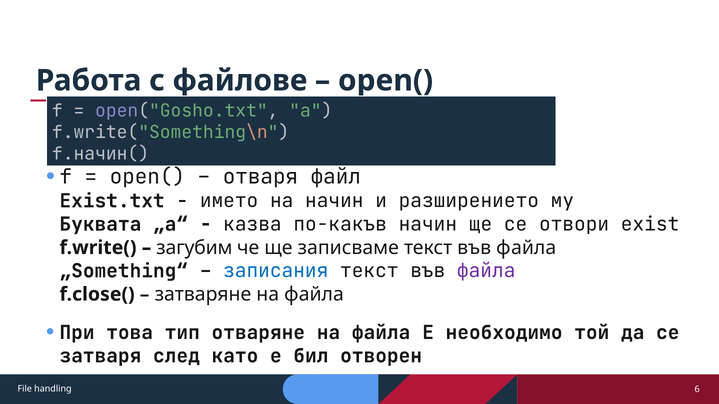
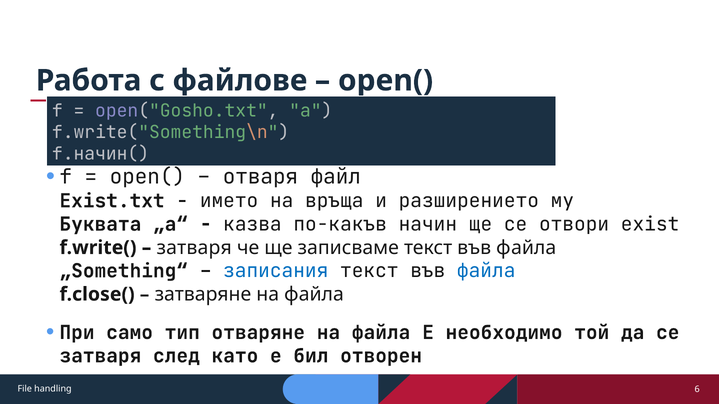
на начин: начин -> връща
загубим at (194, 248): загубим -> затваря
файла at (486, 271) colour: purple -> blue
това: това -> само
